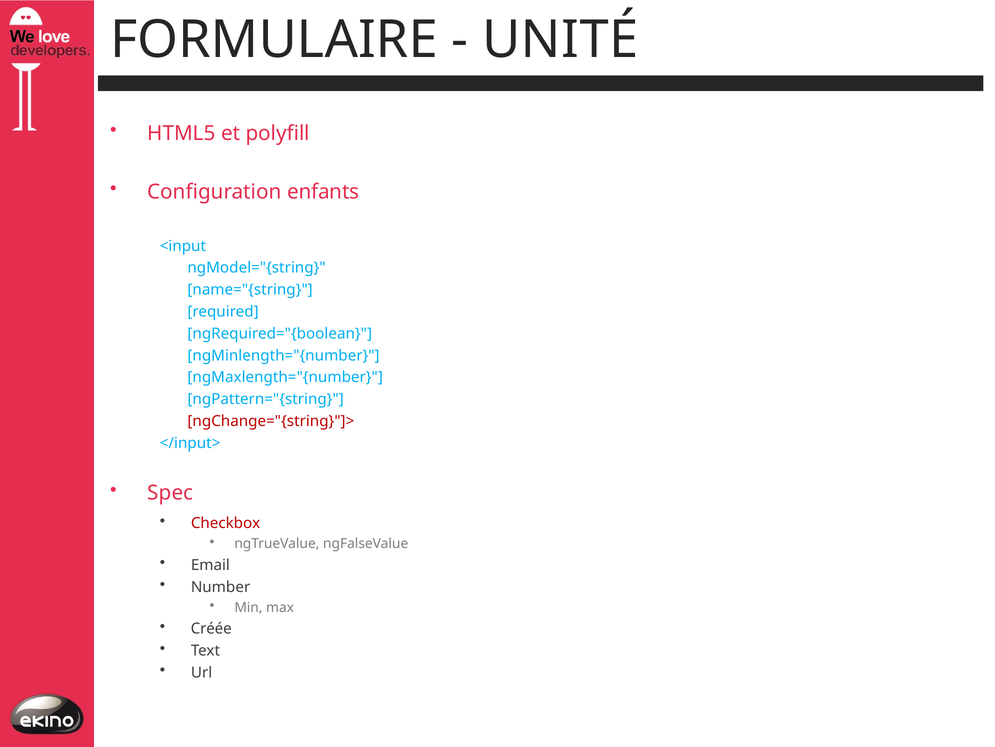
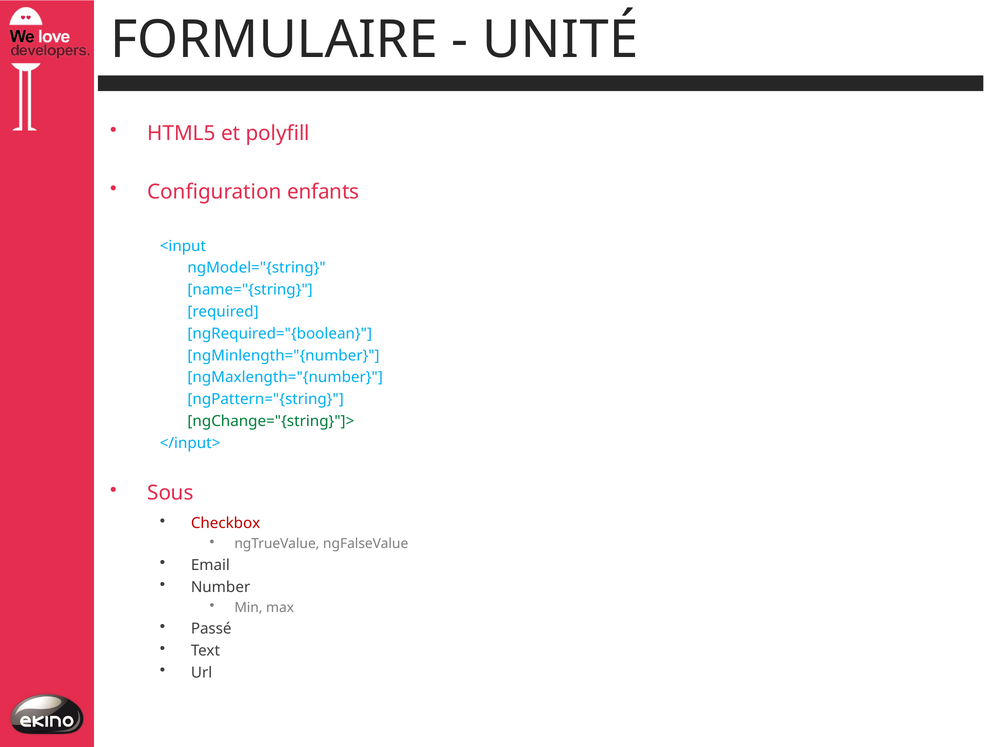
ngChange="{string}"]> colour: red -> green
Spec: Spec -> Sous
Créée: Créée -> Passé
